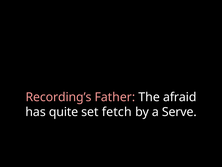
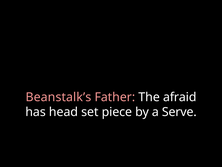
Recording’s: Recording’s -> Beanstalk’s
quite: quite -> head
fetch: fetch -> piece
